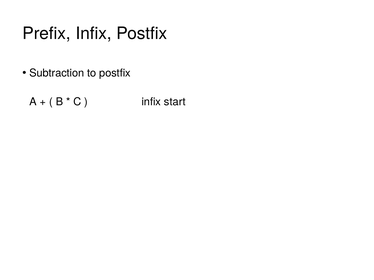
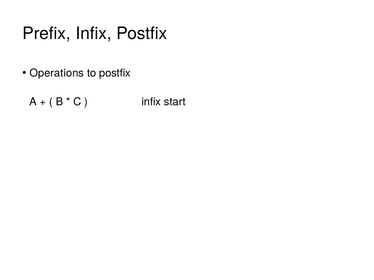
Subtraction: Subtraction -> Operations
